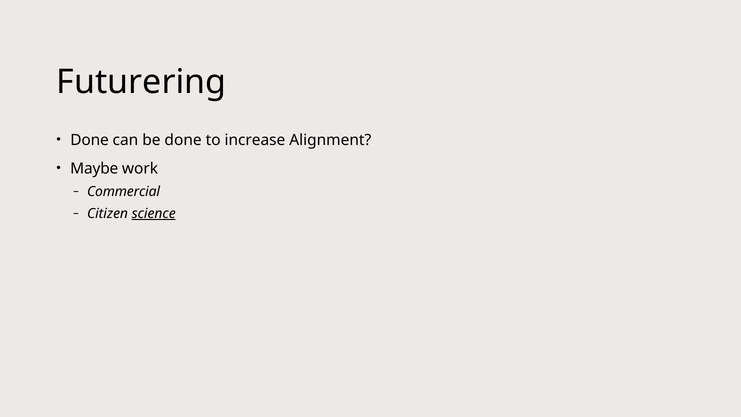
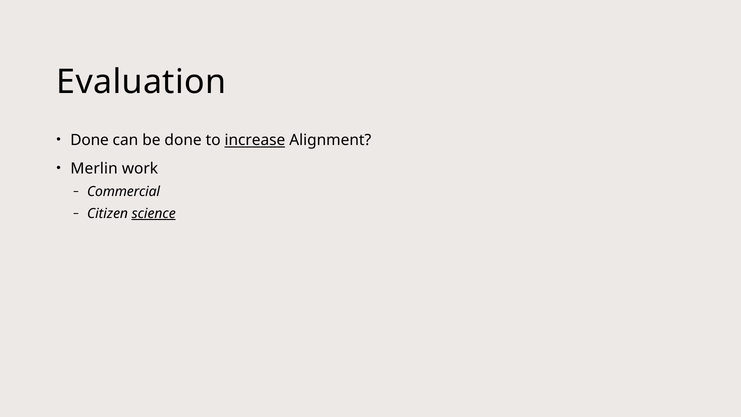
Futurering: Futurering -> Evaluation
increase underline: none -> present
Maybe: Maybe -> Merlin
